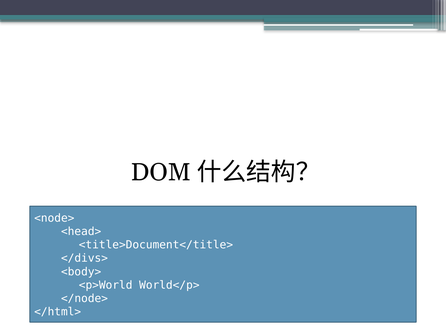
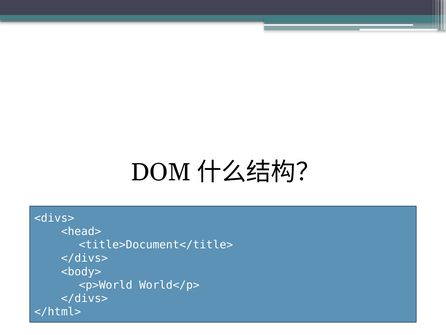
<node>: <node> -> <divs>
</node> at (84, 298): </node> -> </divs>
